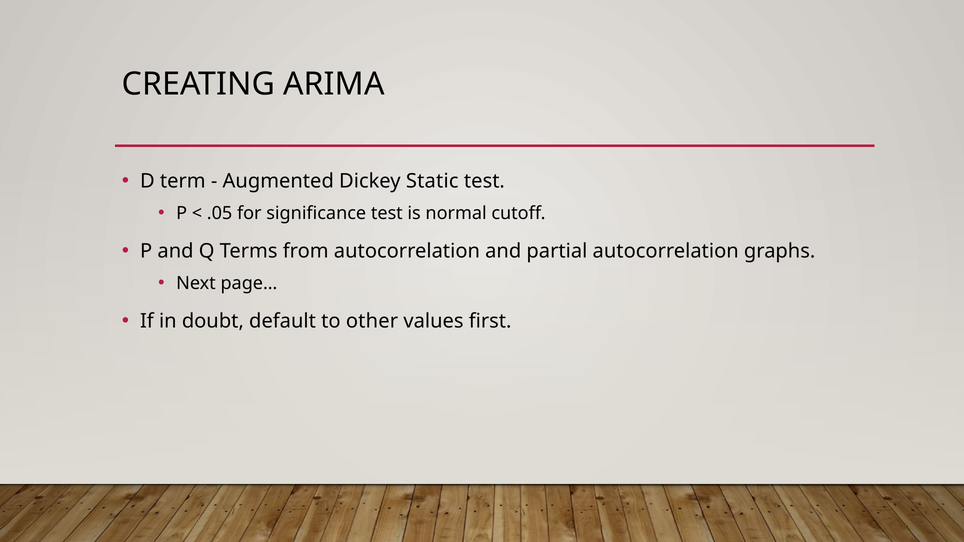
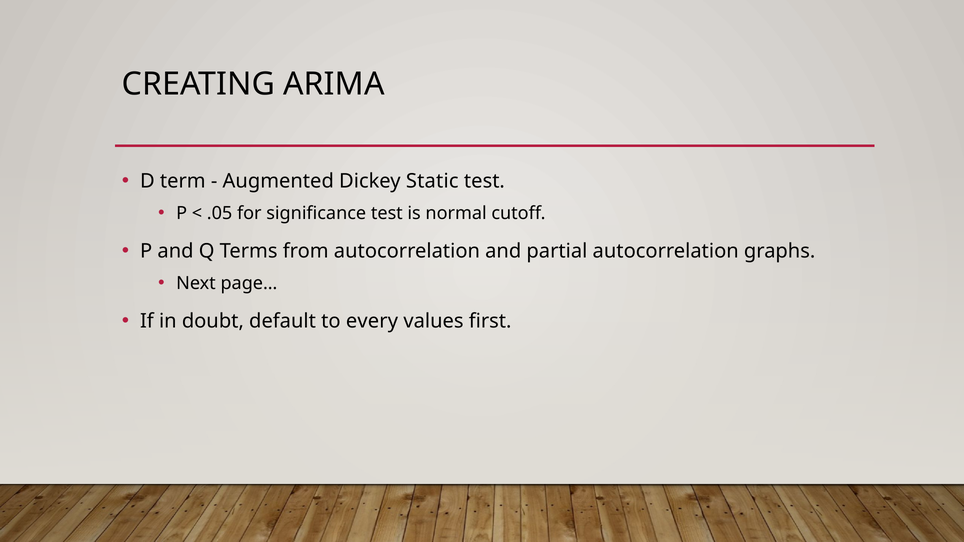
other: other -> every
